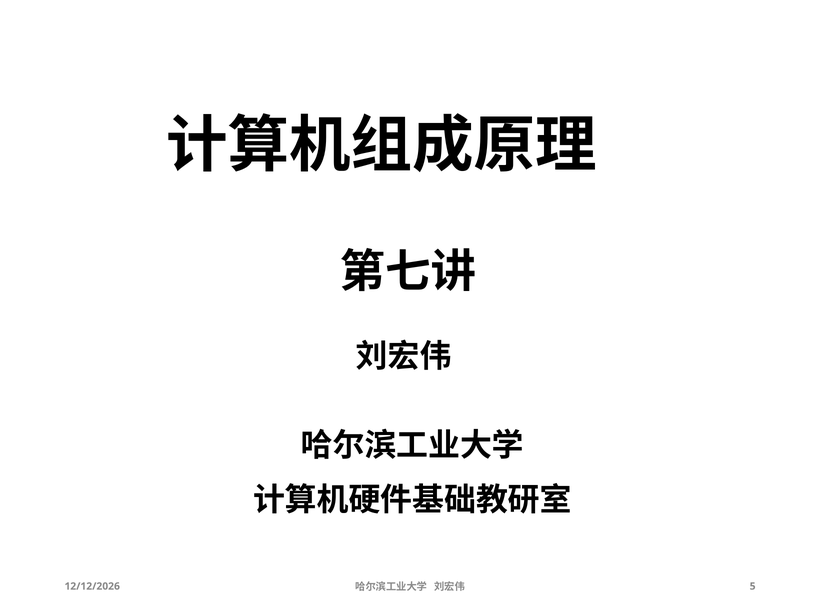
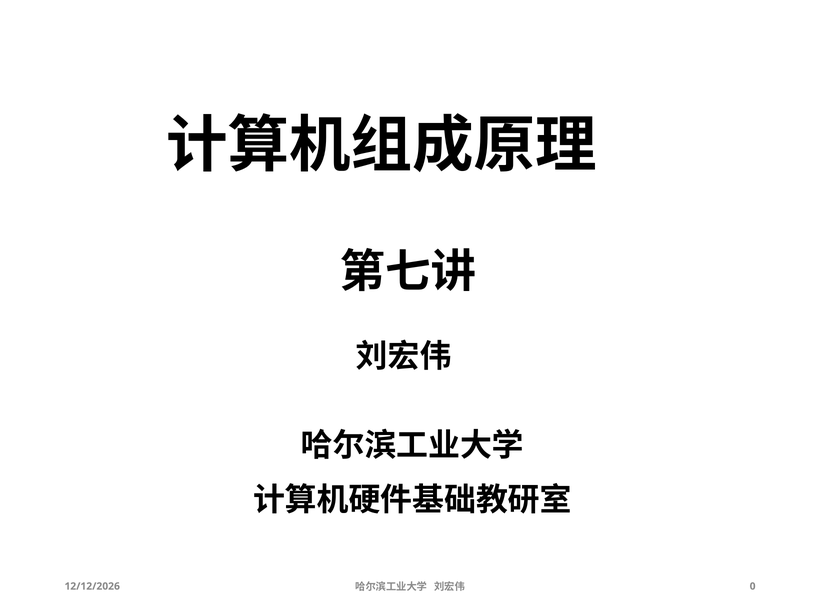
5: 5 -> 0
